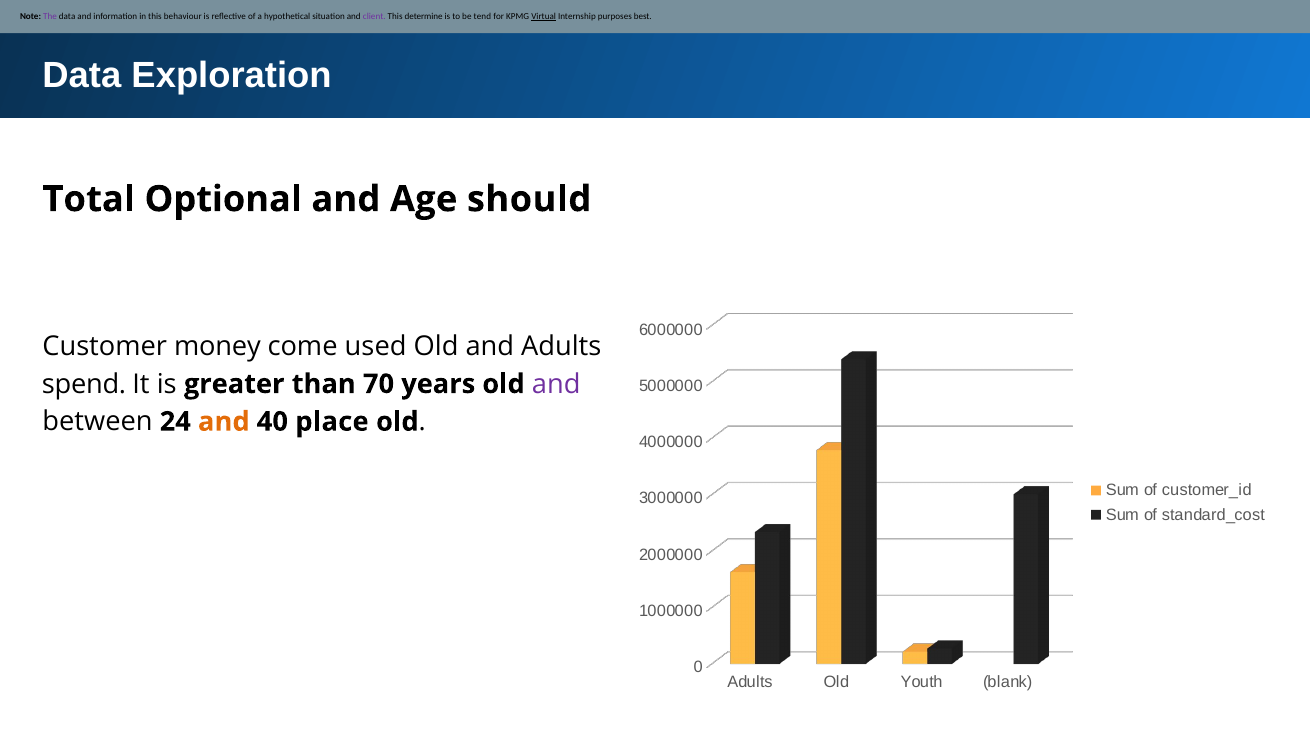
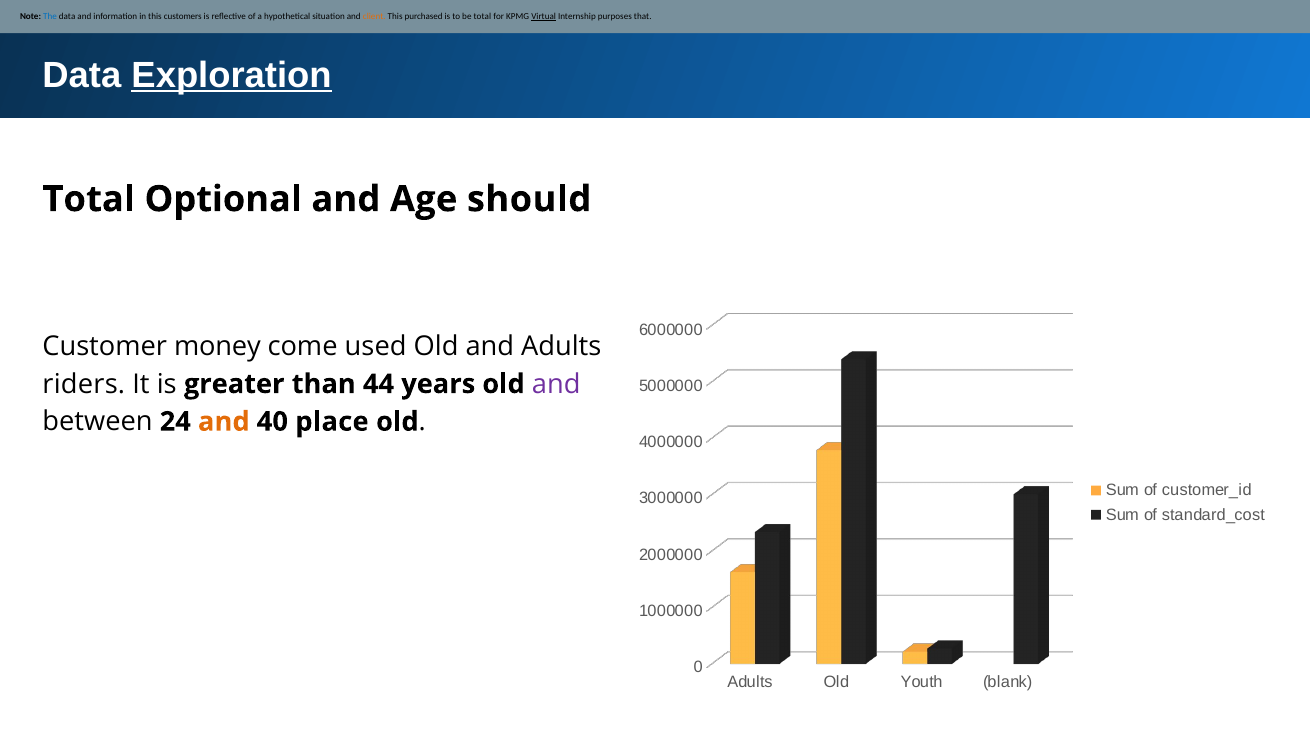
The colour: purple -> blue
behaviour: behaviour -> customers
client colour: purple -> orange
determine: determine -> purchased
be tend: tend -> total
best: best -> that
Exploration underline: none -> present
spend: spend -> riders
70: 70 -> 44
